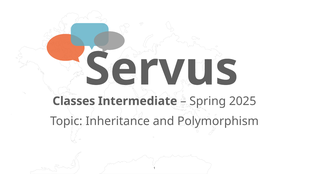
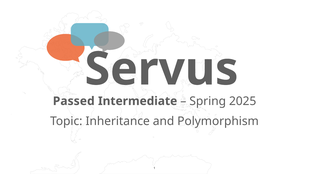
Classes: Classes -> Passed
